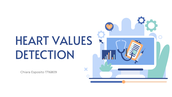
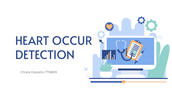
VALUES: VALUES -> OCCUR
